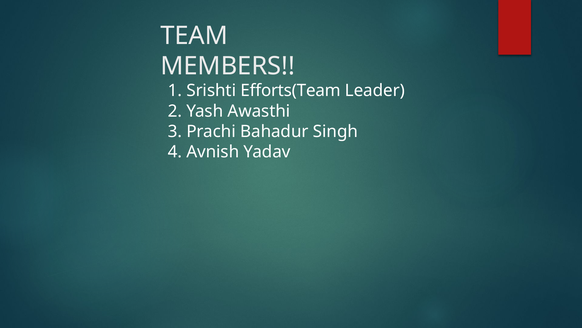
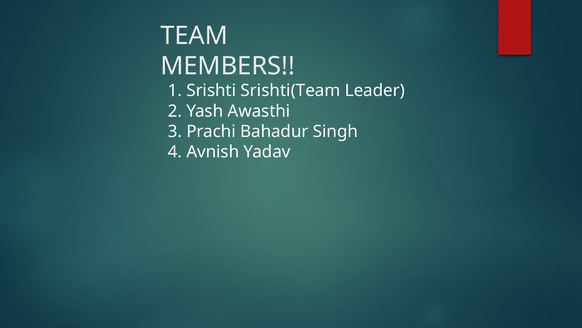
Efforts(Team: Efforts(Team -> Srishti(Team
